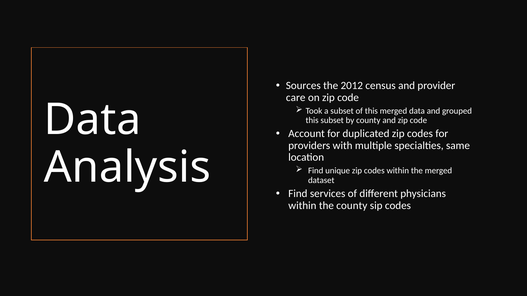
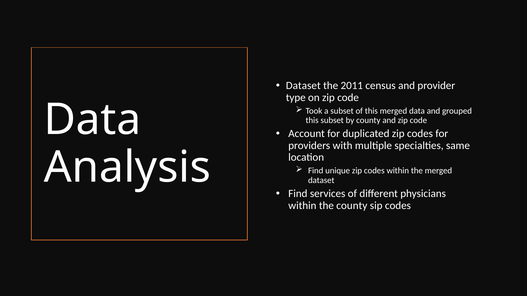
Sources at (303, 86): Sources -> Dataset
2012: 2012 -> 2011
care: care -> type
